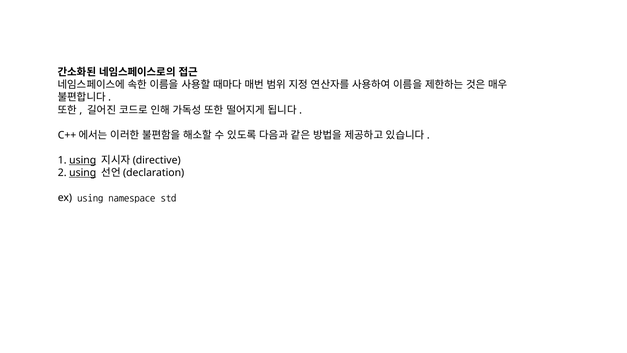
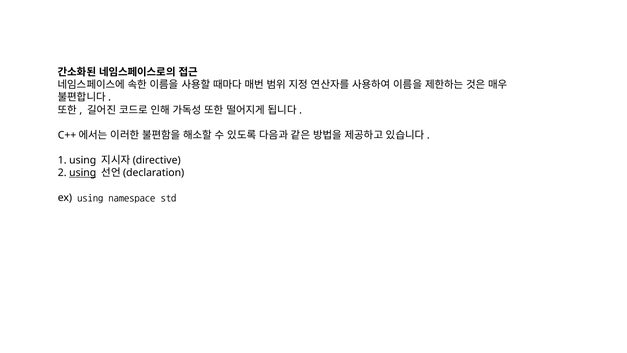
using at (83, 160) underline: present -> none
